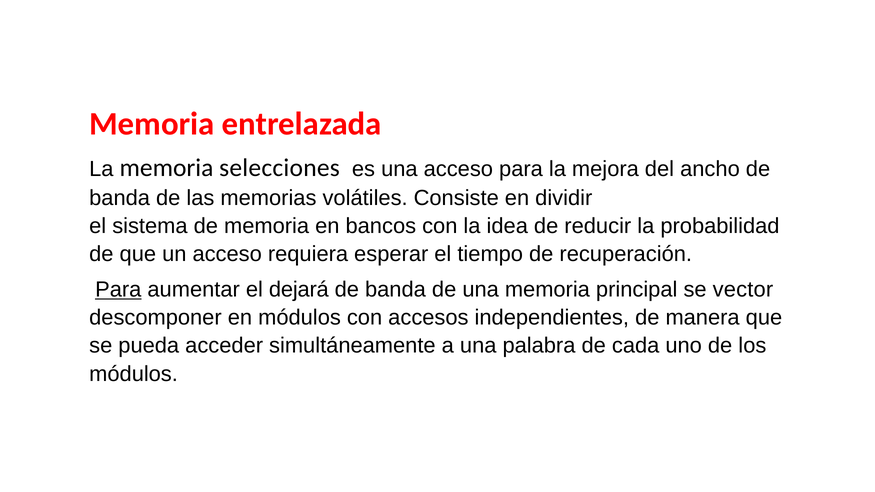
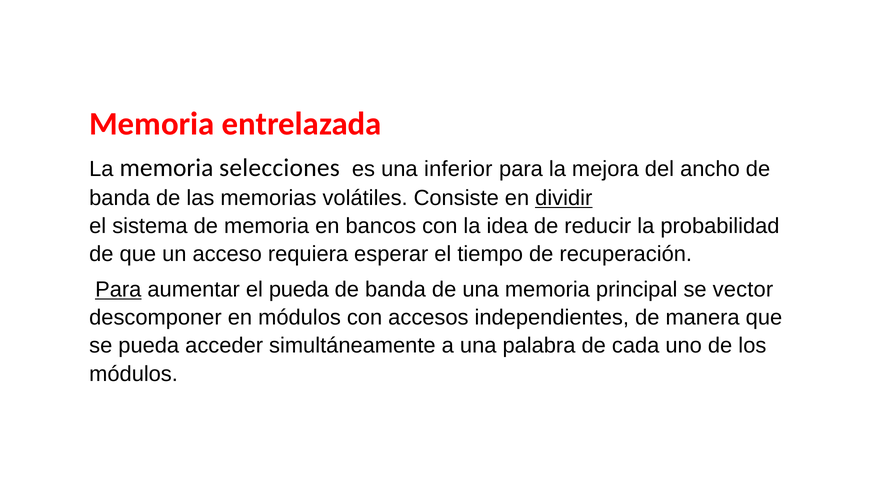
una acceso: acceso -> inferior
dividir underline: none -> present
el dejará: dejará -> pueda
